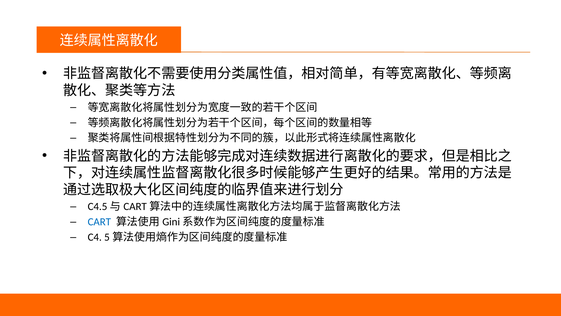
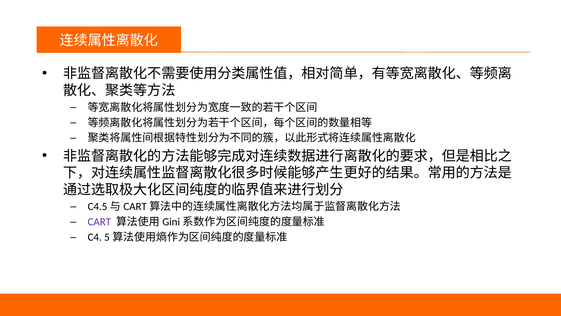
CART colour: blue -> purple
